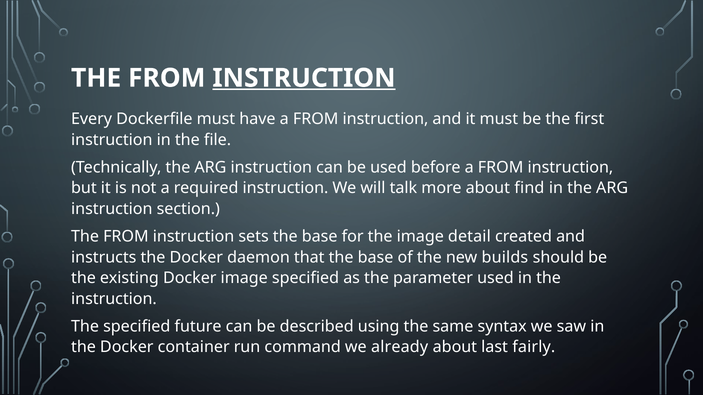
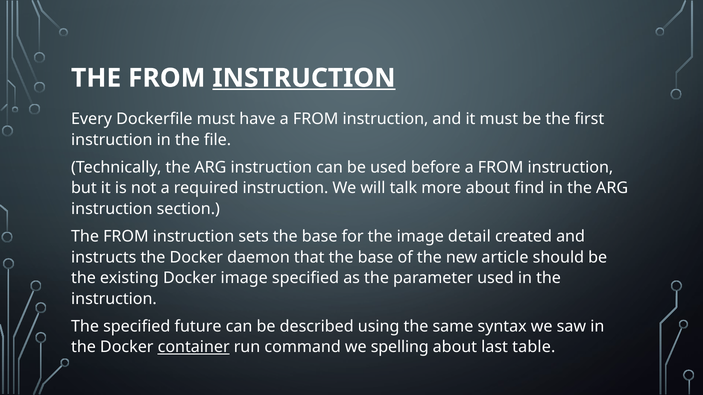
builds: builds -> article
container underline: none -> present
already: already -> spelling
fairly: fairly -> table
